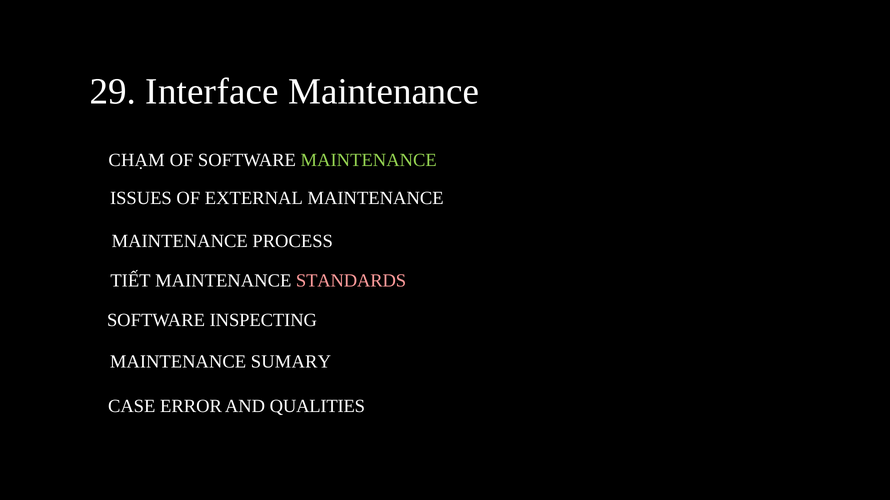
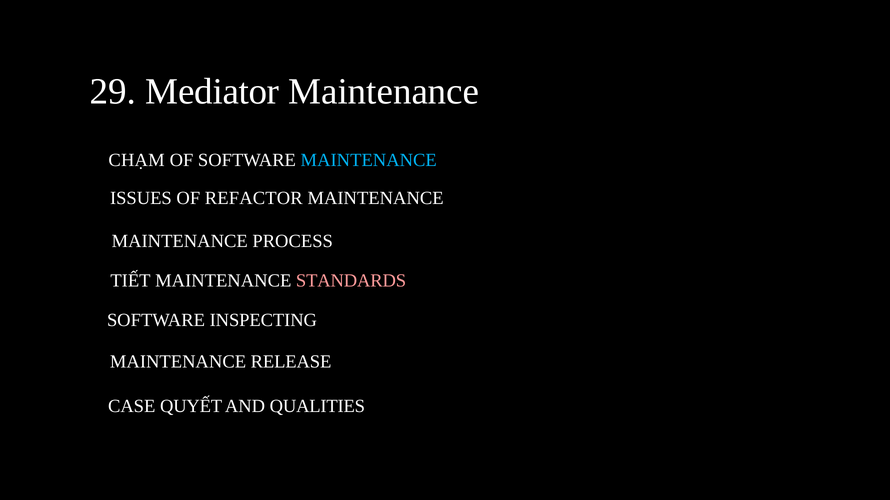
Interface: Interface -> Mediator
MAINTENANCE at (369, 160) colour: light green -> light blue
EXTERNAL: EXTERNAL -> REFACTOR
SUMARY: SUMARY -> RELEASE
ERROR: ERROR -> QUYẾT
